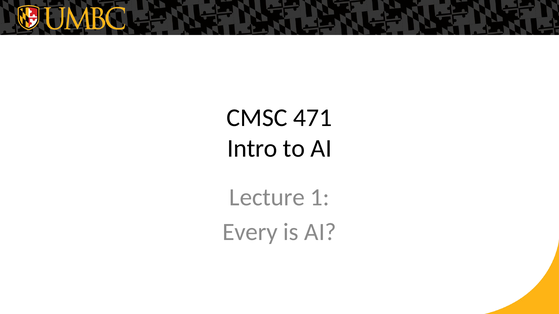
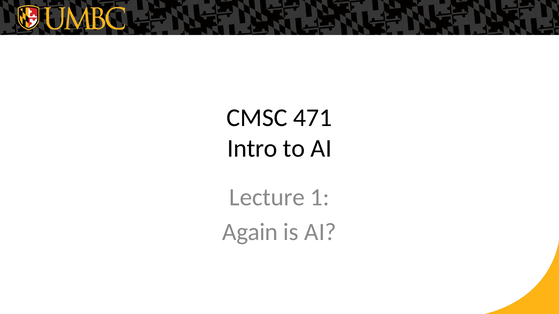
Every: Every -> Again
